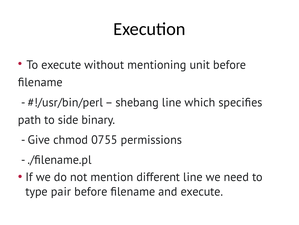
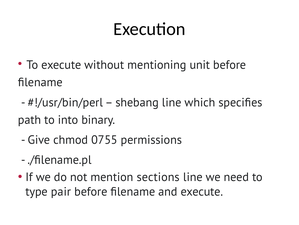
side: side -> into
different: different -> sections
